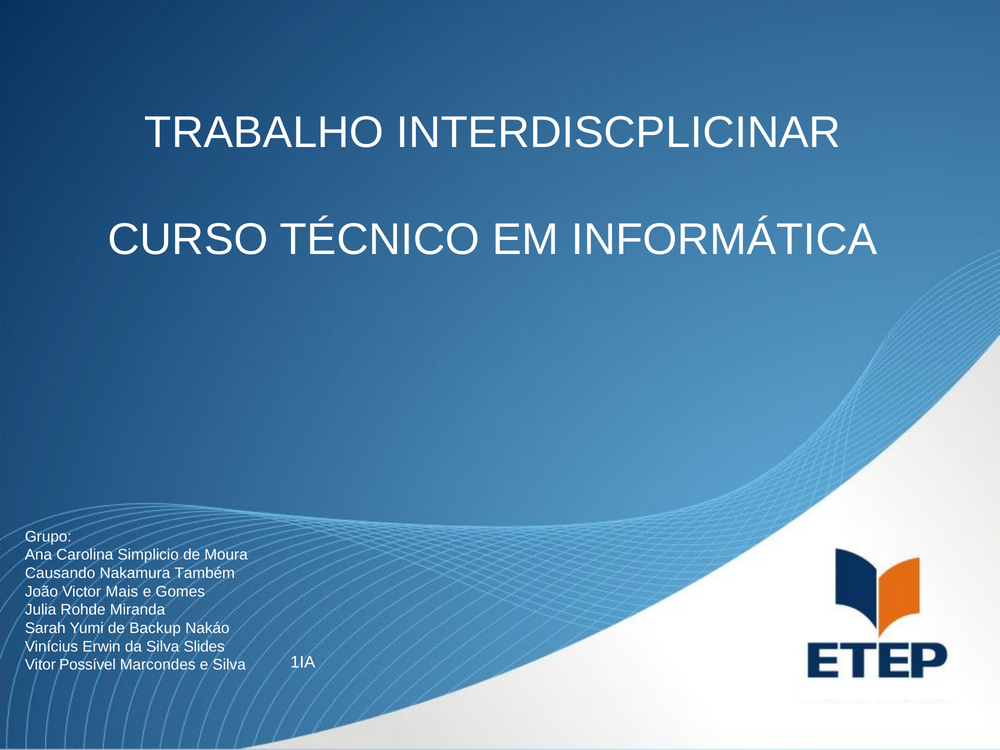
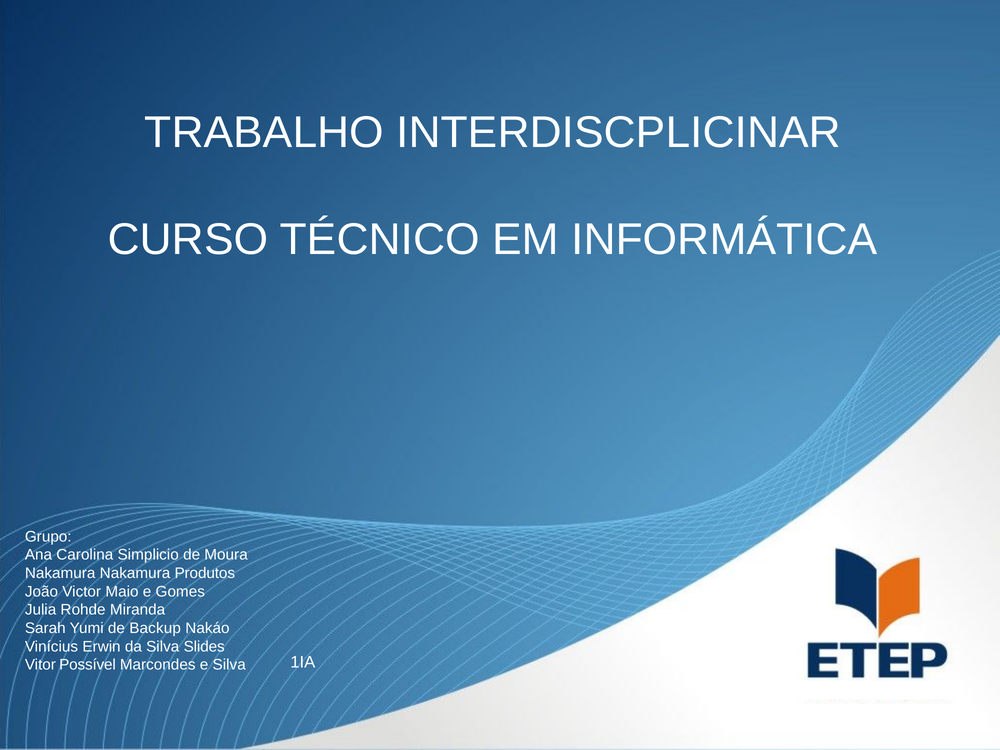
Causando at (60, 573): Causando -> Nakamura
Também: Também -> Produtos
Mais: Mais -> Maio
